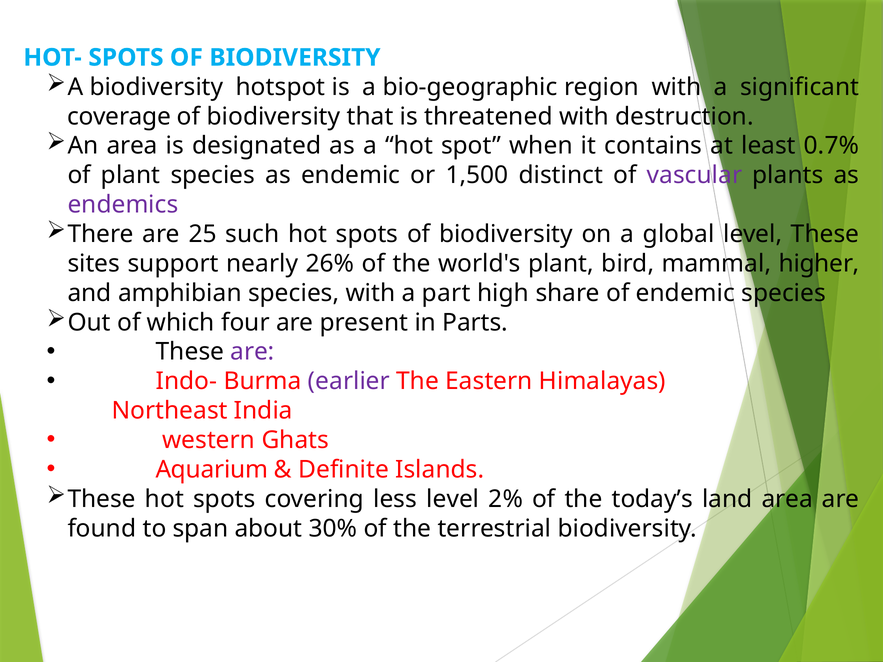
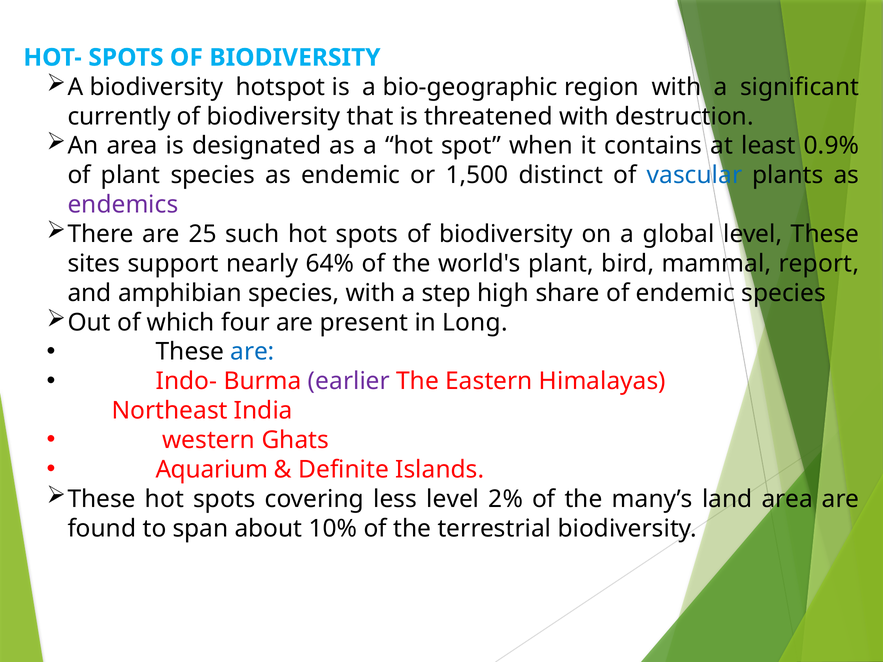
coverage: coverage -> currently
0.7%: 0.7% -> 0.9%
vascular colour: purple -> blue
26%: 26% -> 64%
higher: higher -> report
part: part -> step
Parts: Parts -> Long
are at (252, 352) colour: purple -> blue
today’s: today’s -> many’s
30%: 30% -> 10%
